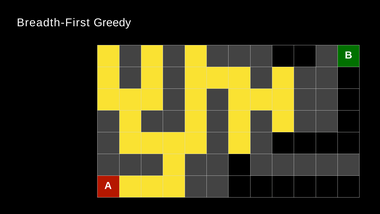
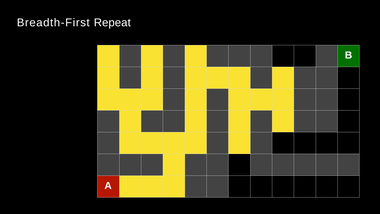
Greedy: Greedy -> Repeat
